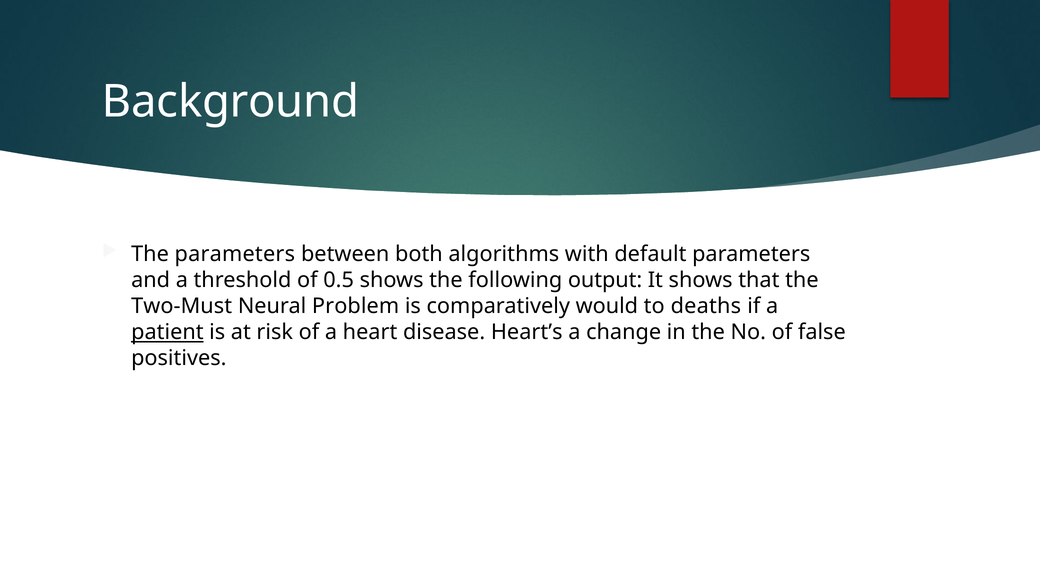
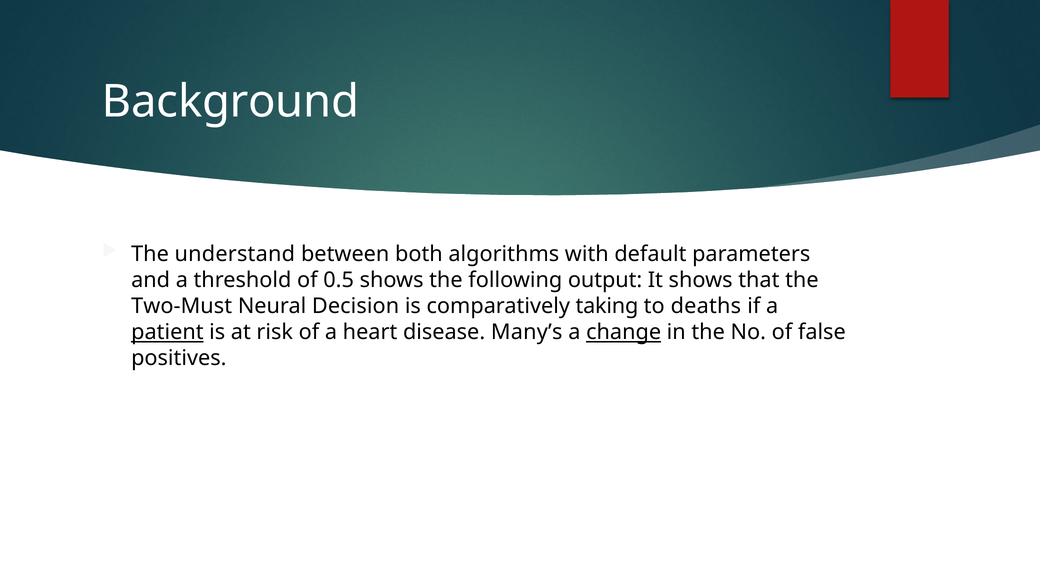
The parameters: parameters -> understand
Problem: Problem -> Decision
would: would -> taking
Heart’s: Heart’s -> Many’s
change underline: none -> present
